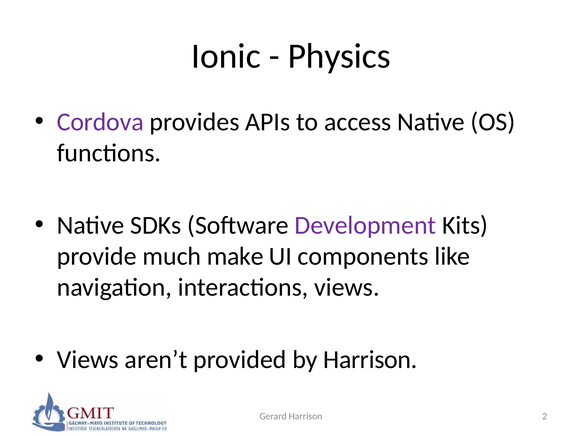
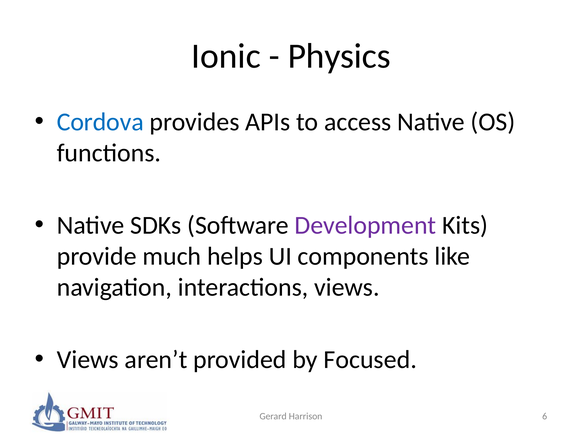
Cordova colour: purple -> blue
make: make -> helps
by Harrison: Harrison -> Focused
2: 2 -> 6
